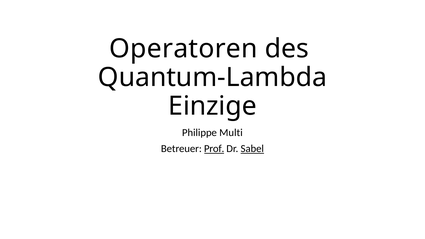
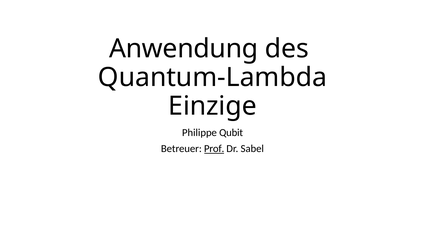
Operatoren: Operatoren -> Anwendung
Multi: Multi -> Qubit
Sabel underline: present -> none
